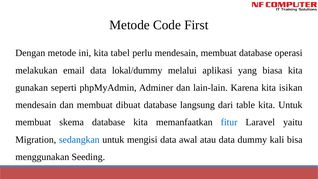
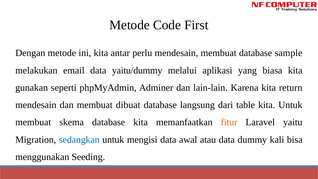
tabel: tabel -> antar
operasi: operasi -> sample
lokal/dummy: lokal/dummy -> yaitu/dummy
isikan: isikan -> return
fitur colour: blue -> orange
